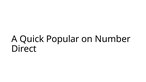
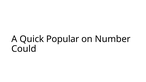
Direct: Direct -> Could
